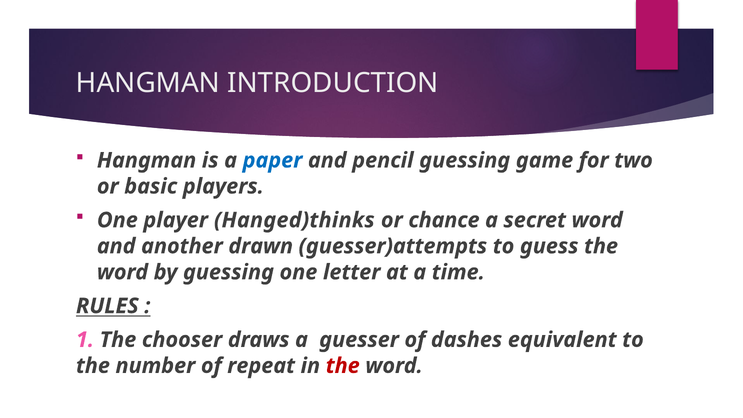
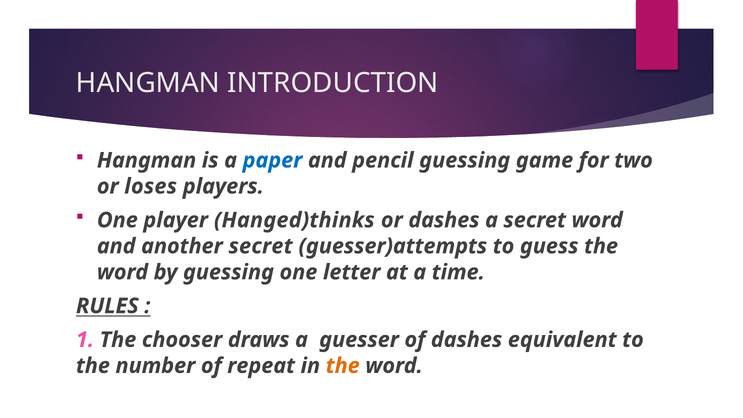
basic: basic -> loses
or chance: chance -> dashes
another drawn: drawn -> secret
the at (343, 366) colour: red -> orange
